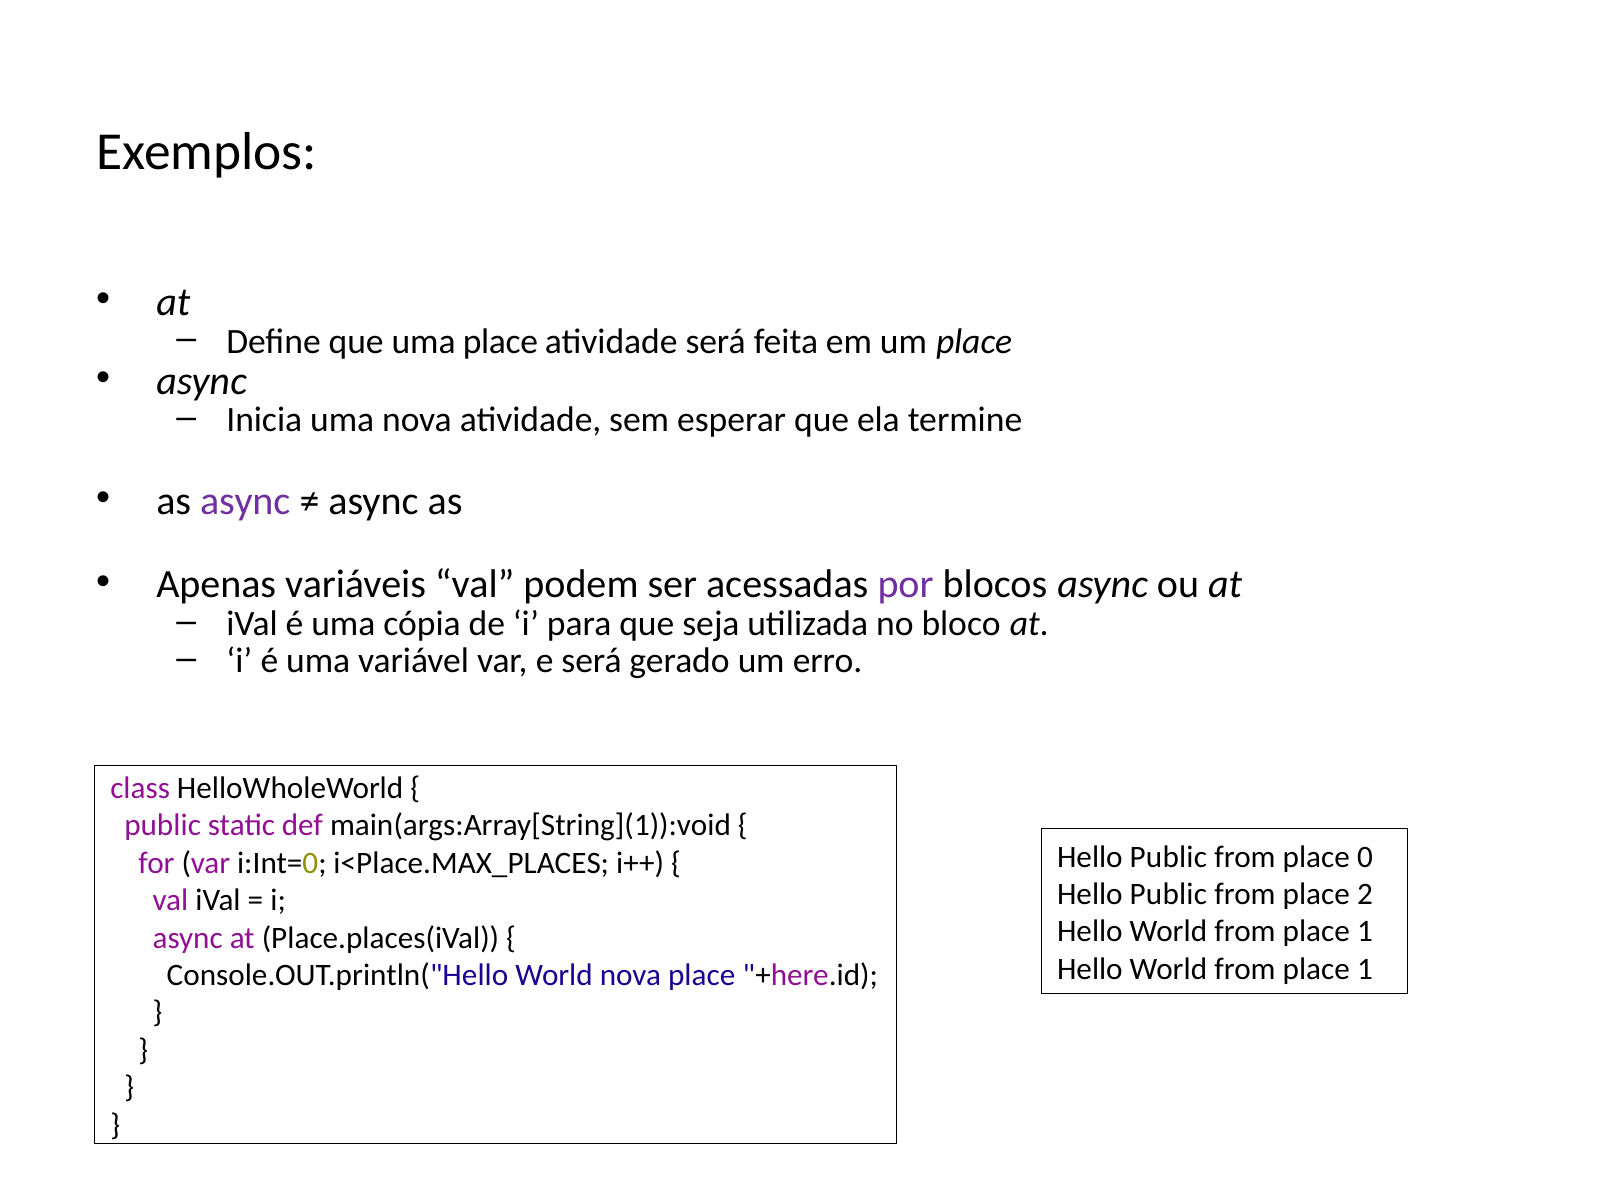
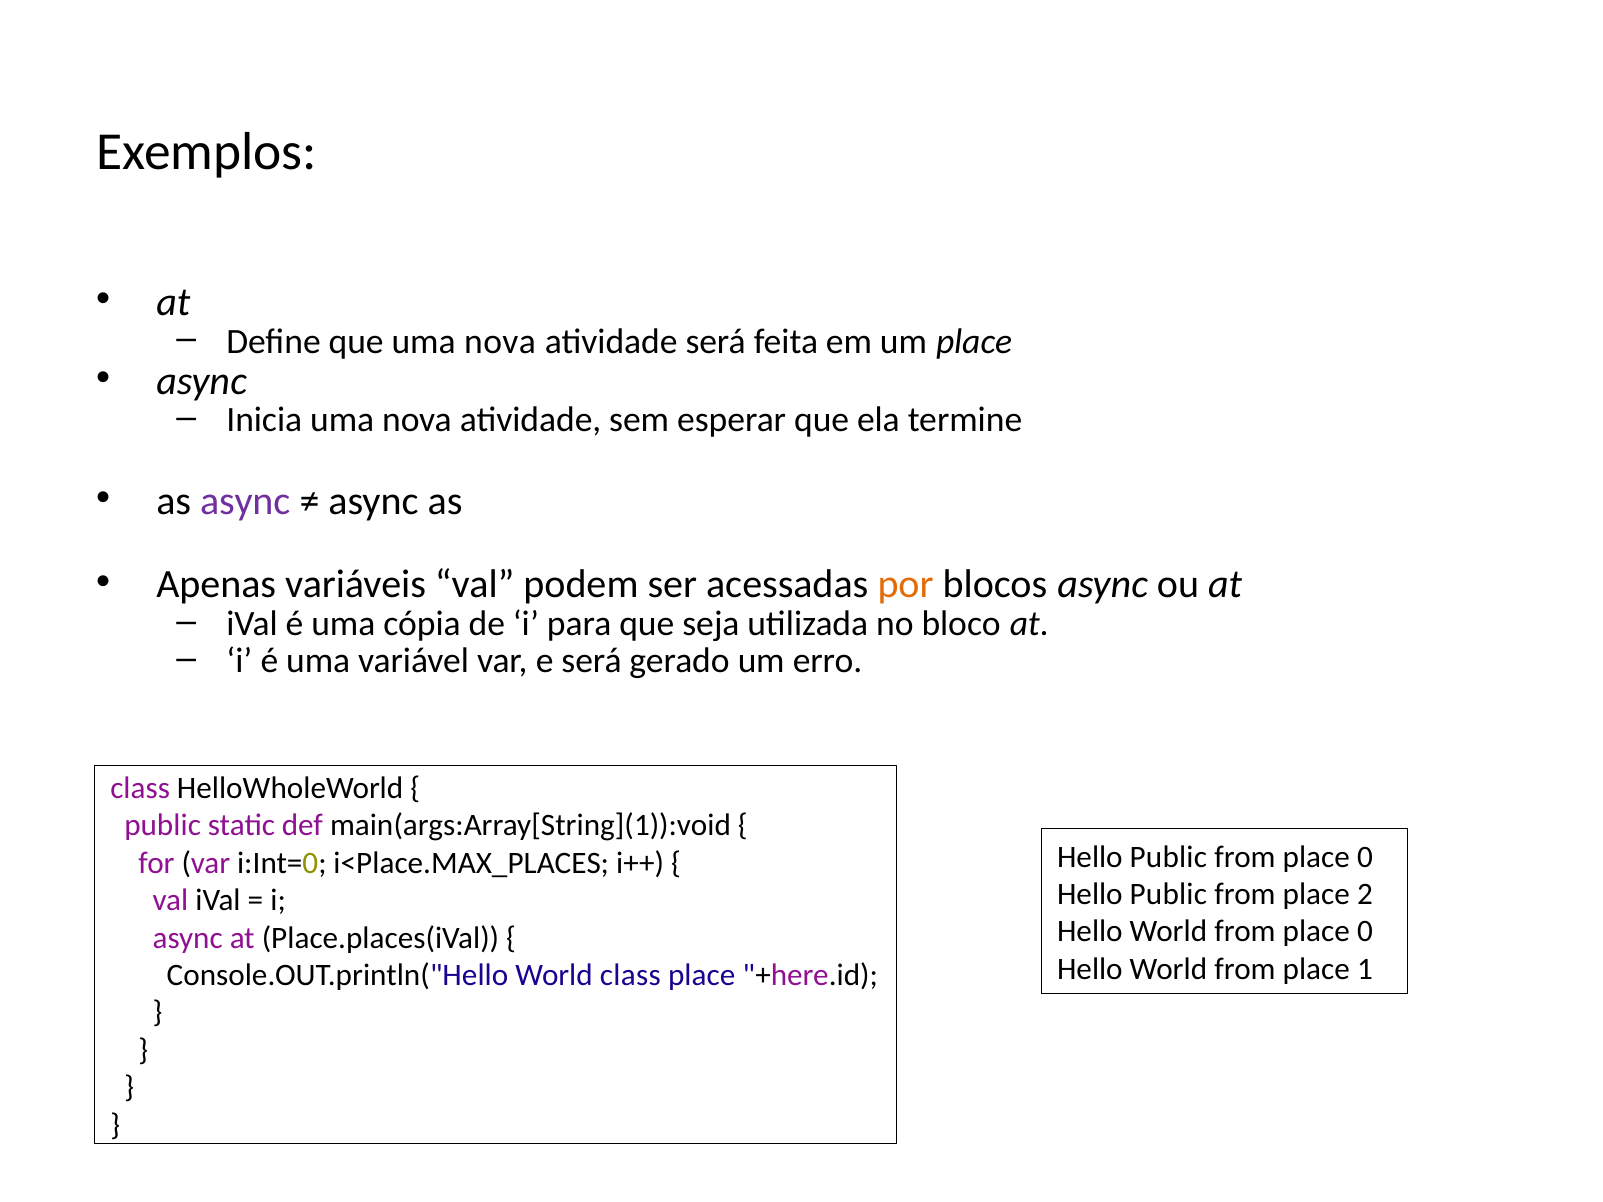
que uma place: place -> nova
por colour: purple -> orange
1 at (1365, 932): 1 -> 0
World nova: nova -> class
